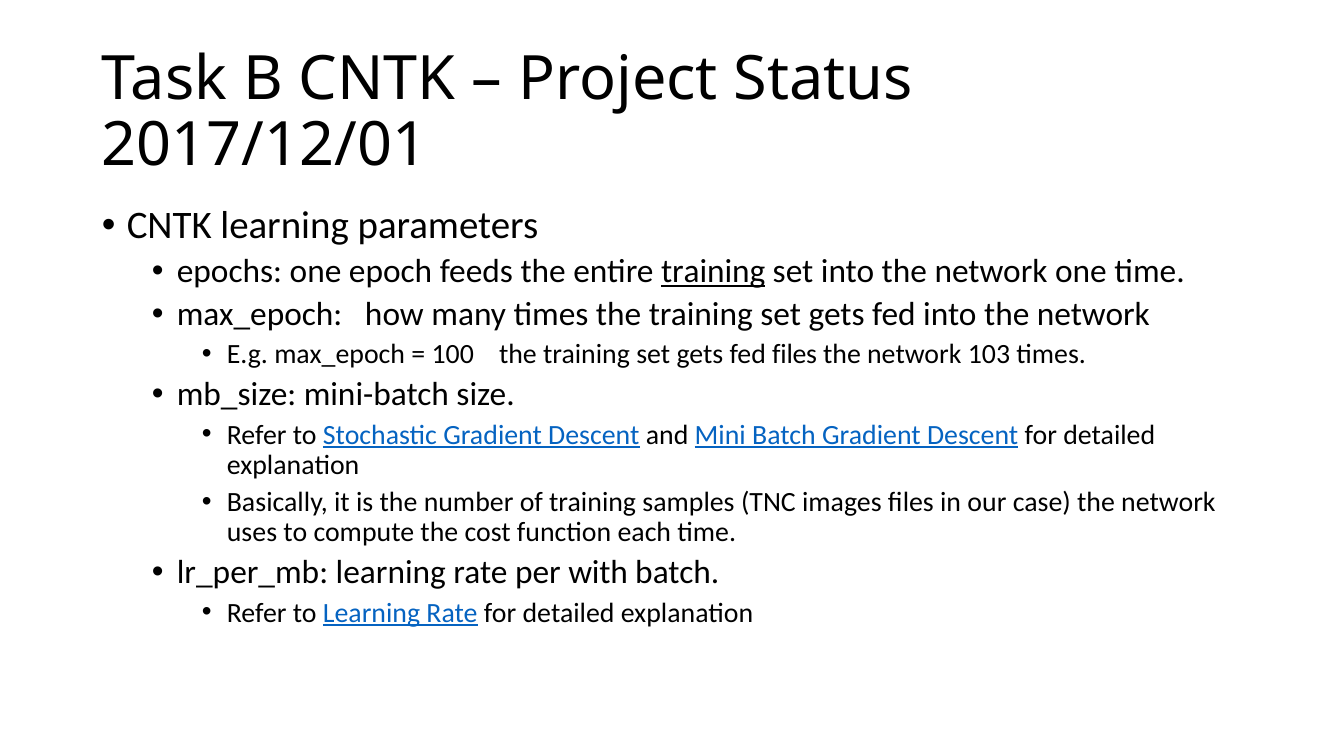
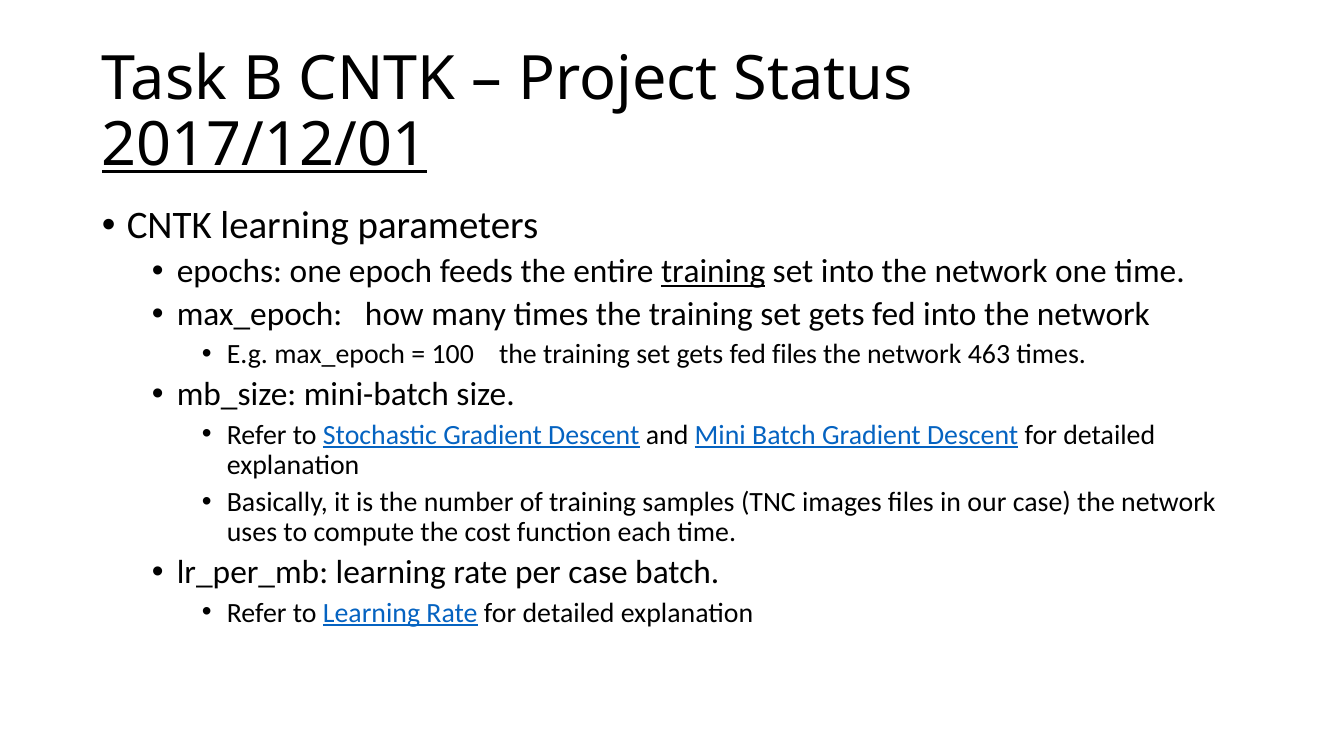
2017/12/01 underline: none -> present
103: 103 -> 463
per with: with -> case
